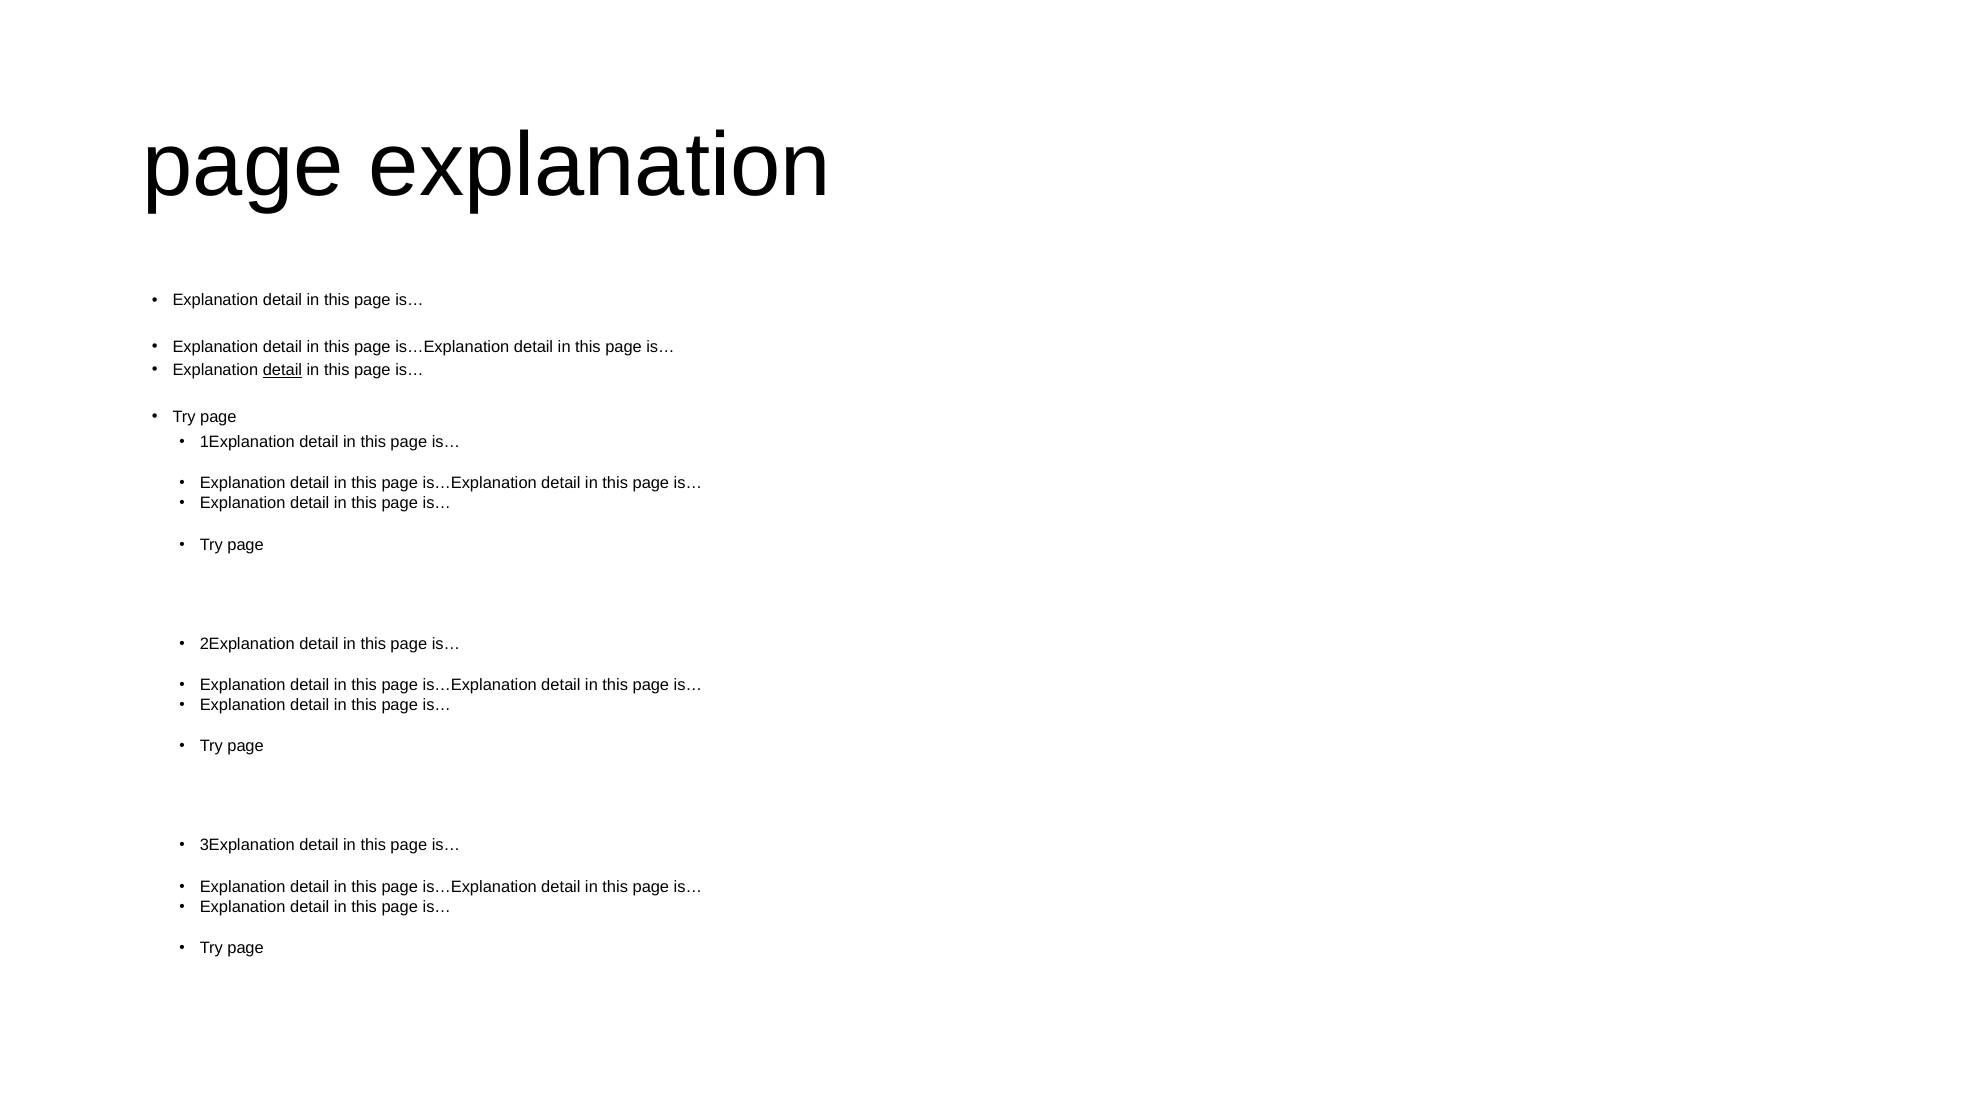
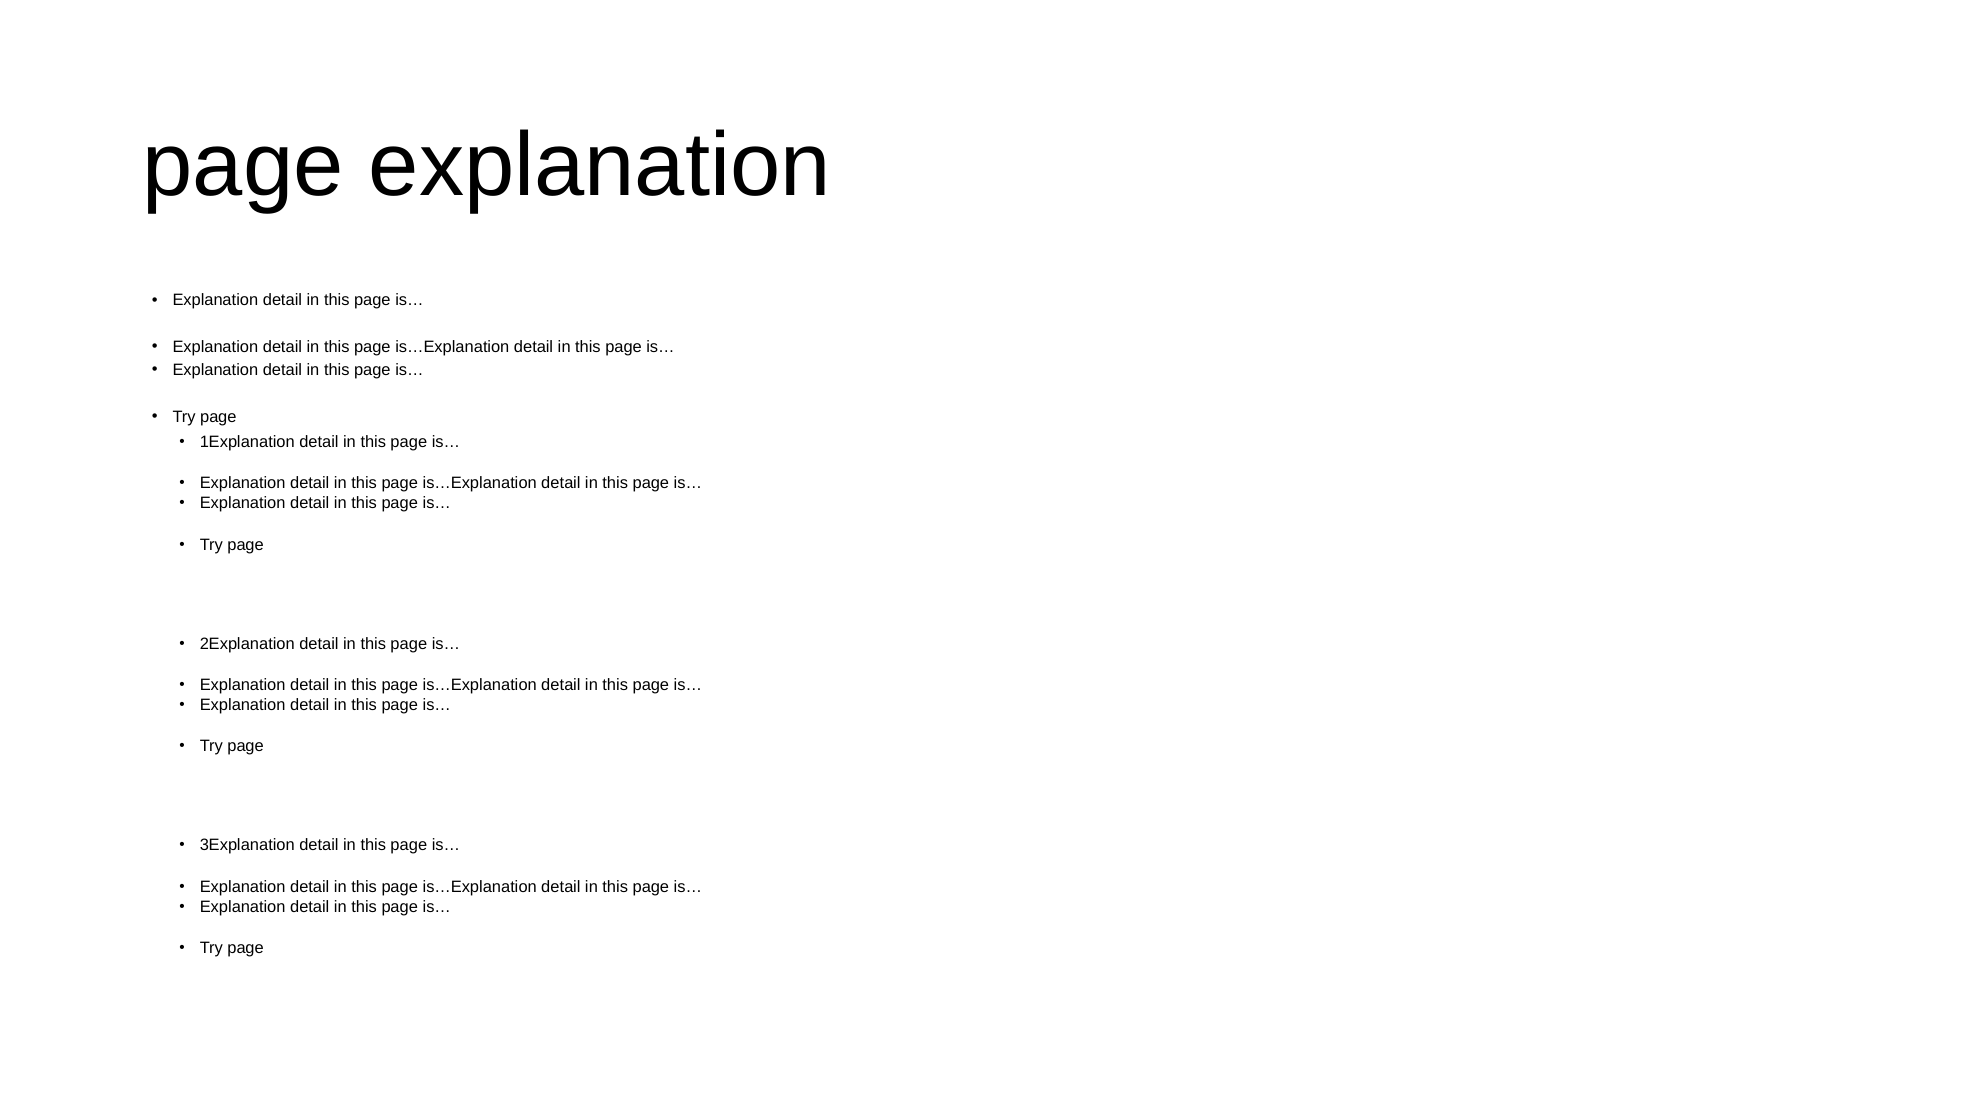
detail at (282, 370) underline: present -> none
